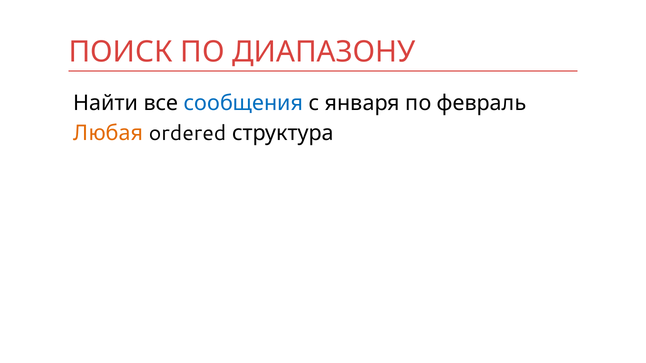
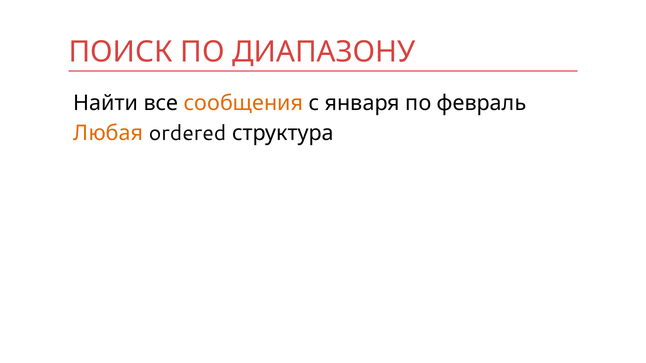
сообщения colour: blue -> orange
